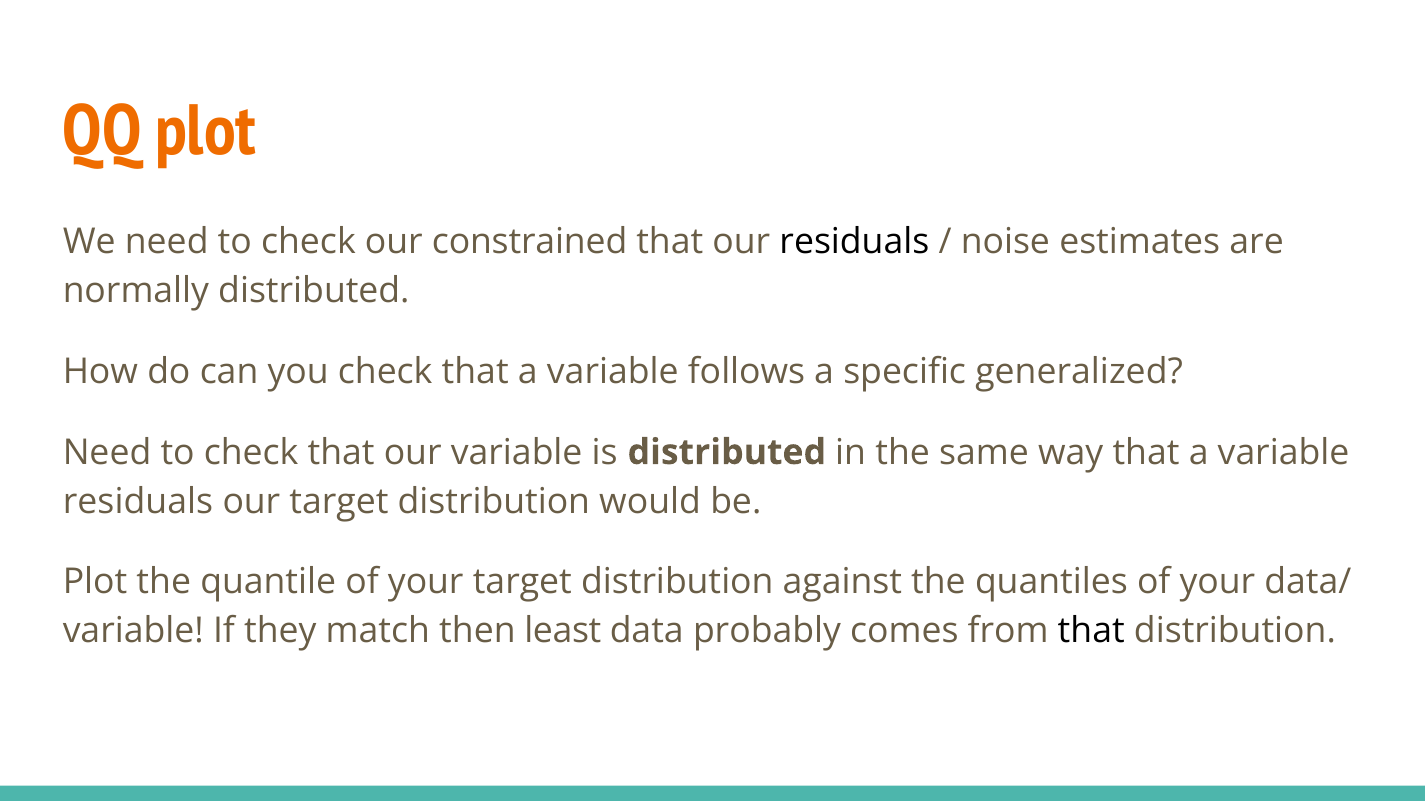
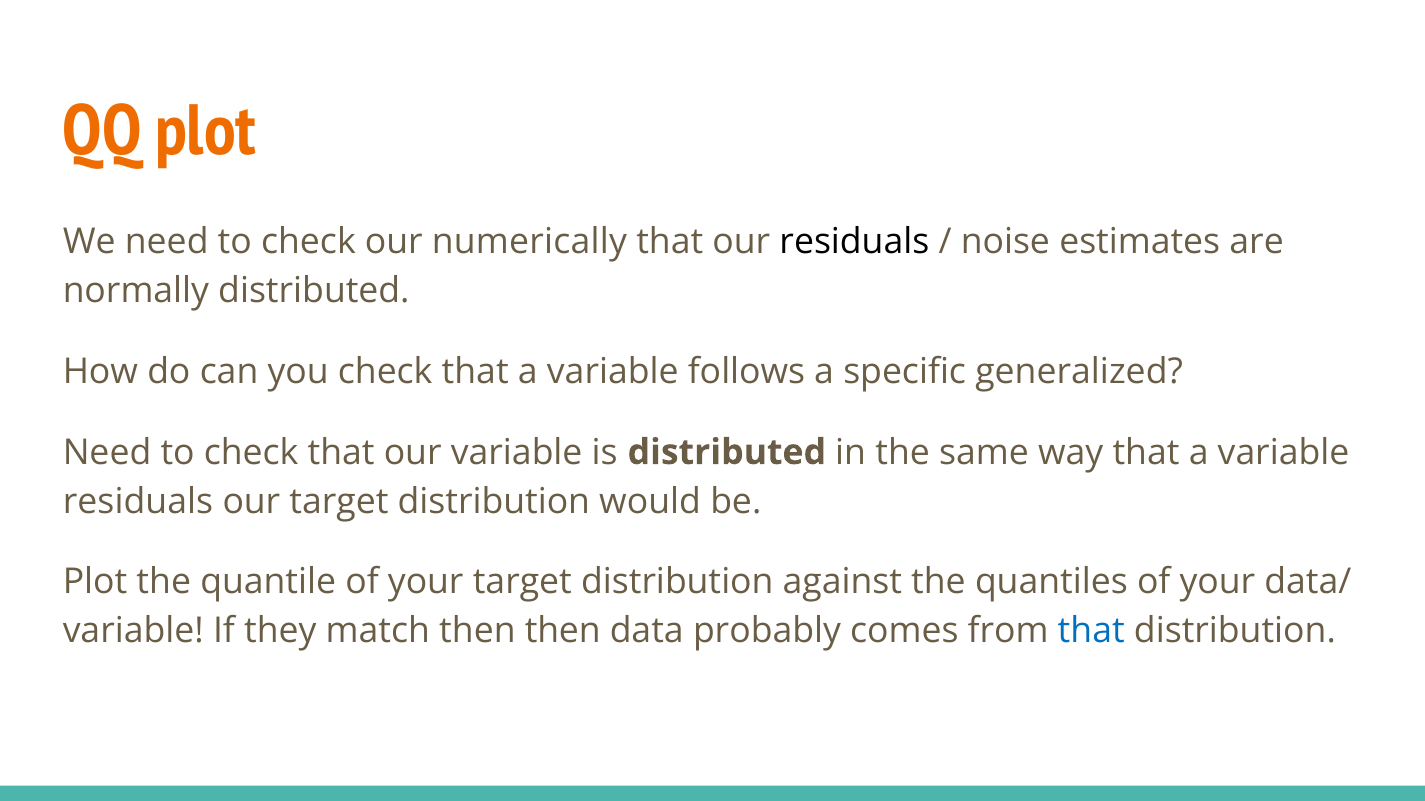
constrained: constrained -> numerically
then least: least -> then
that at (1091, 632) colour: black -> blue
